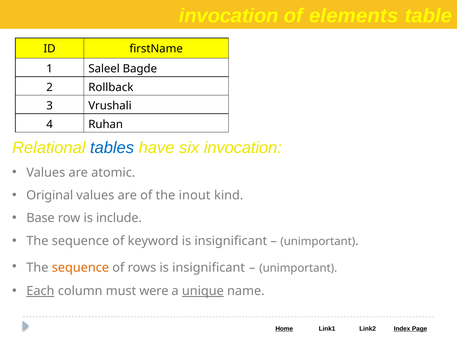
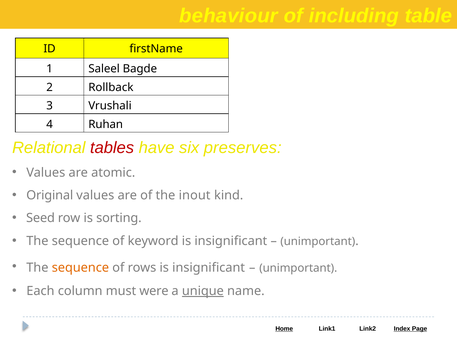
invocation at (229, 16): invocation -> behaviour
elements: elements -> including
tables colour: blue -> red
six invocation: invocation -> preserves
Base: Base -> Seed
include: include -> sorting
Each underline: present -> none
